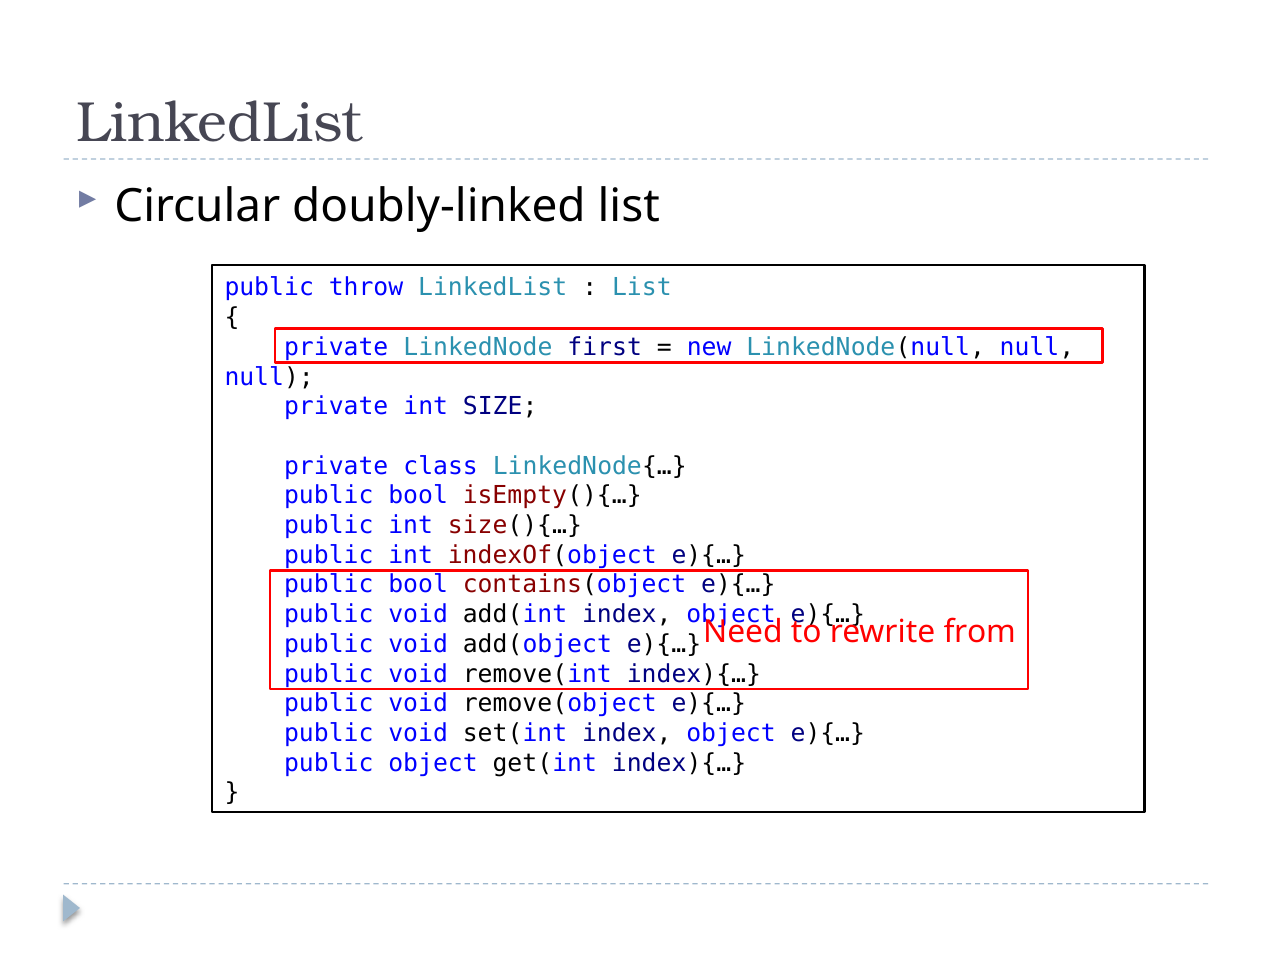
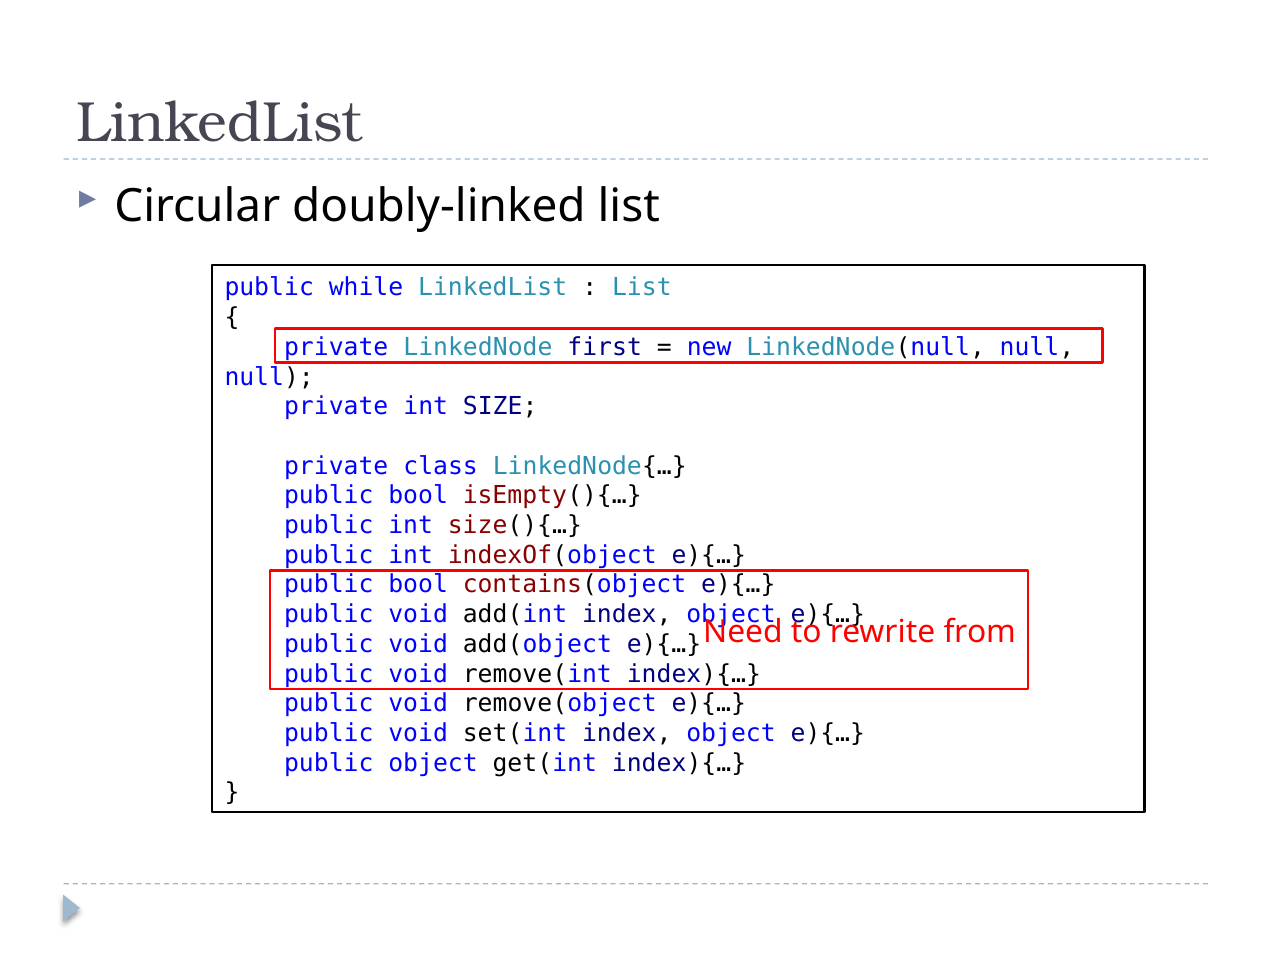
throw: throw -> while
